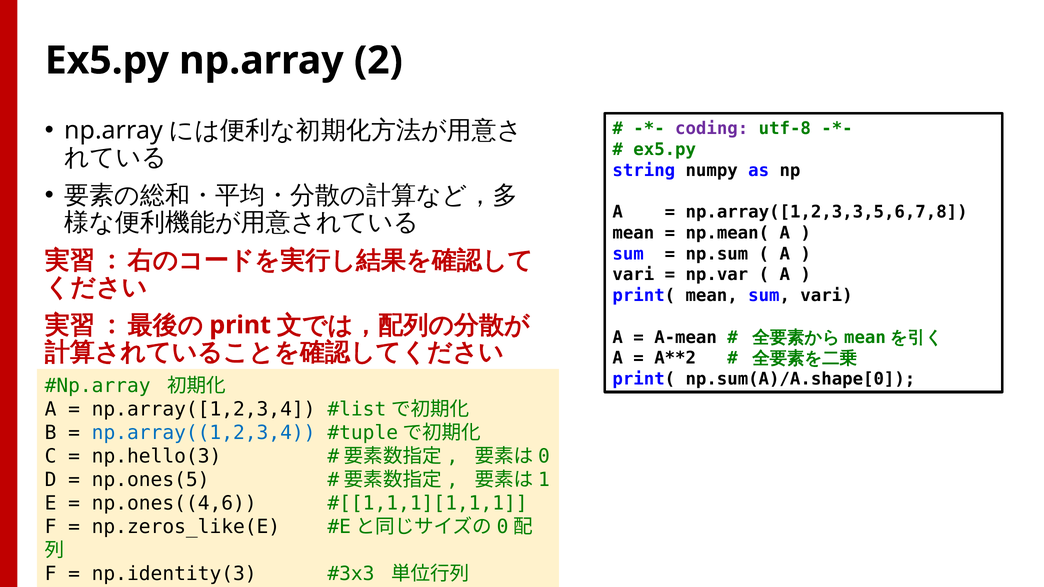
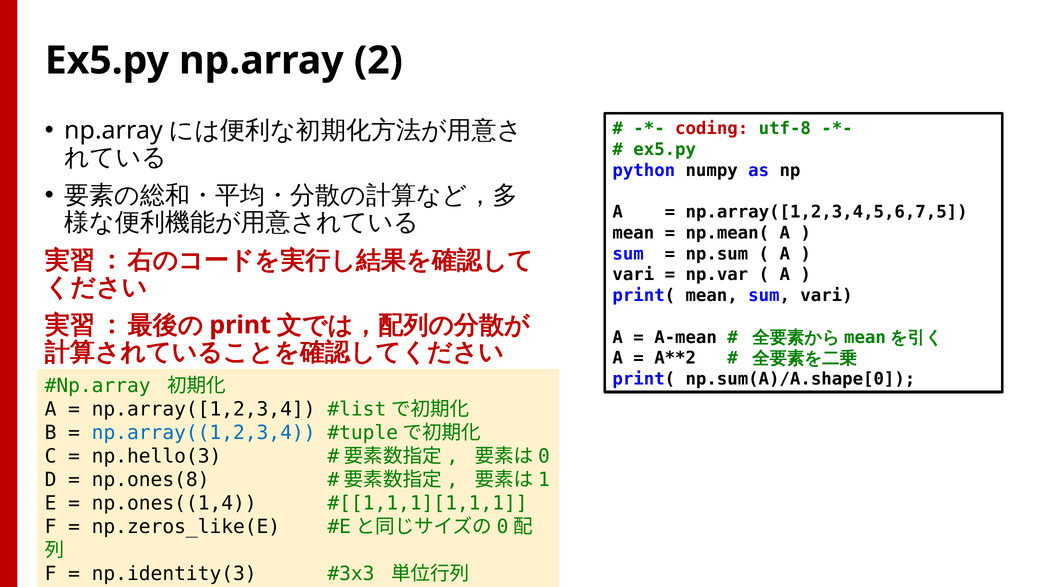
coding colour: purple -> red
string: string -> python
np.array([1,2,3,3,5,6,7,8: np.array([1,2,3,3,5,6,7,8 -> np.array([1,2,3,4,5,6,7,5
np.ones(5: np.ones(5 -> np.ones(8
np.ones((4,6: np.ones((4,6 -> np.ones((1,4
